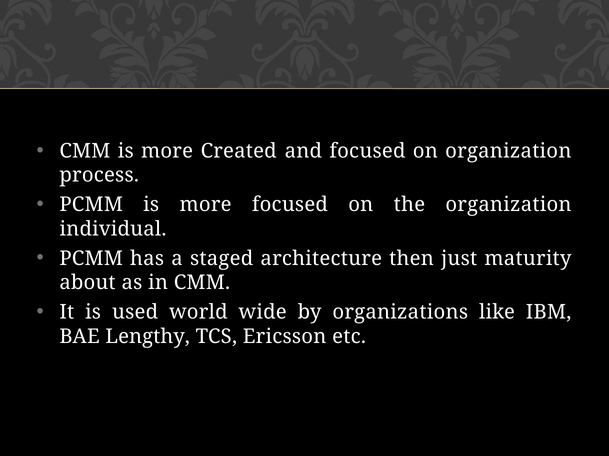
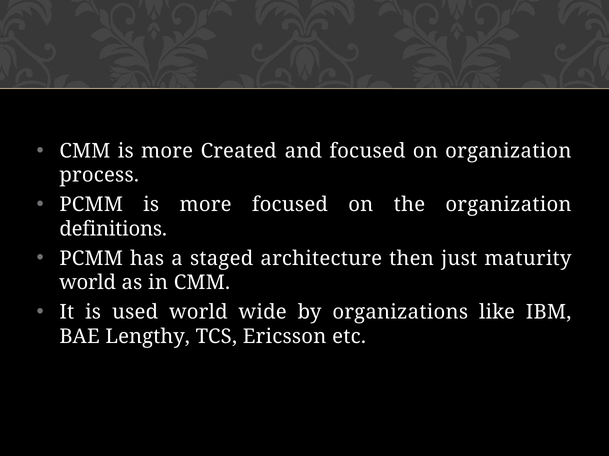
individual: individual -> definitions
about at (88, 283): about -> world
